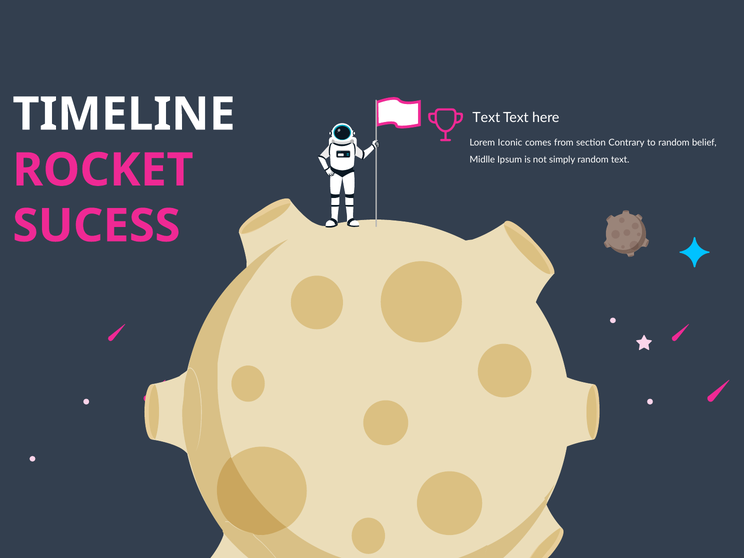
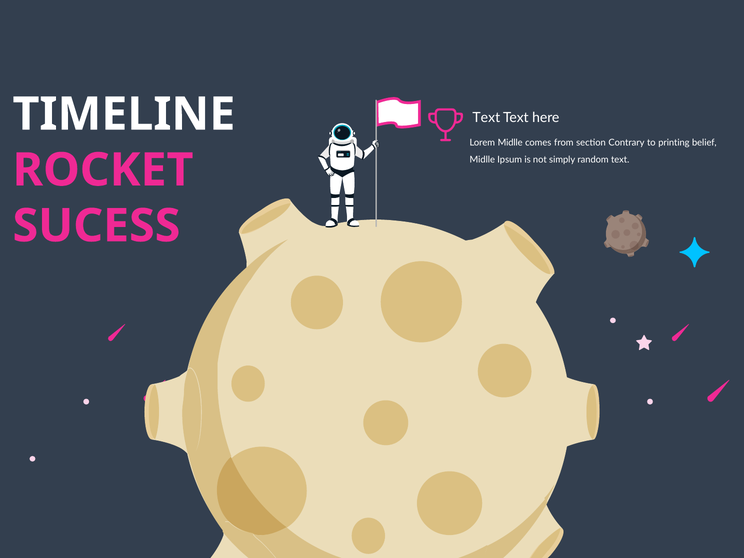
Lorem Iconic: Iconic -> Midlle
to random: random -> printing
